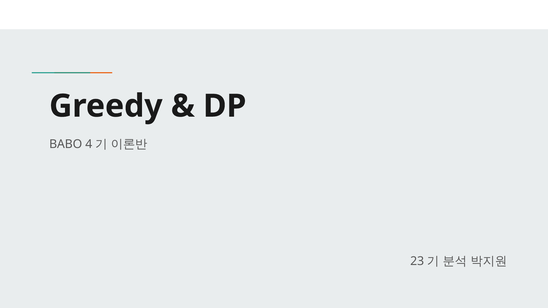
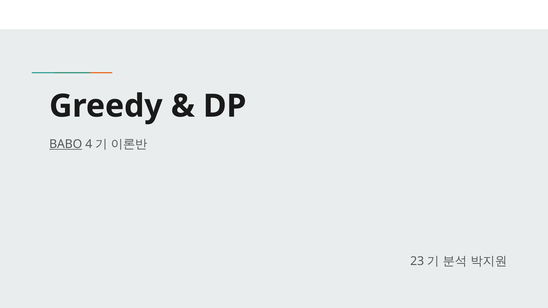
BABO underline: none -> present
